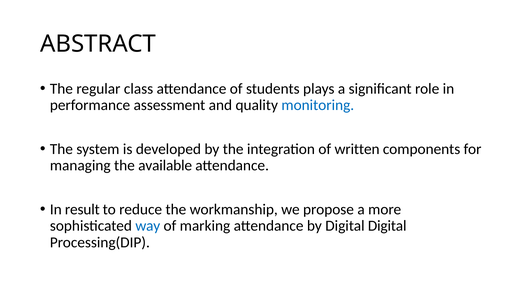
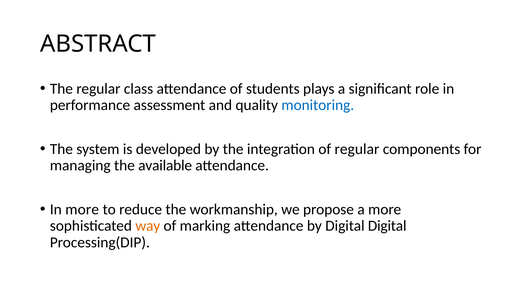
of written: written -> regular
In result: result -> more
way colour: blue -> orange
